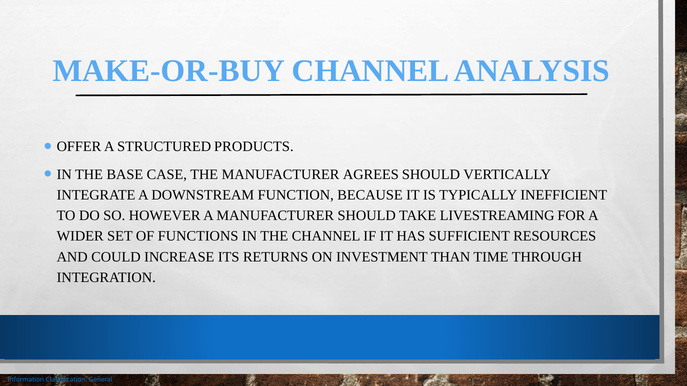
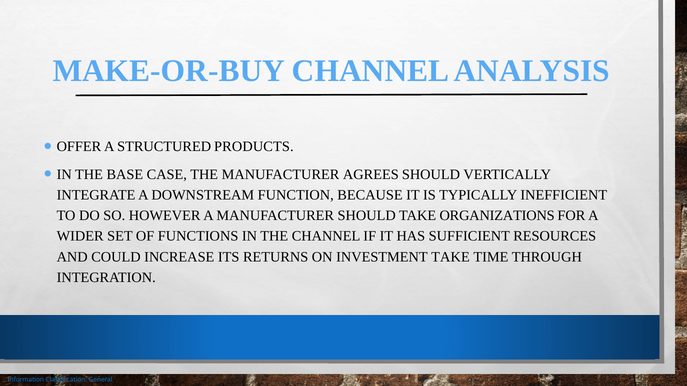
LIVESTREAMING: LIVESTREAMING -> ORGANIZATIONS
INVESTMENT THAN: THAN -> TAKE
